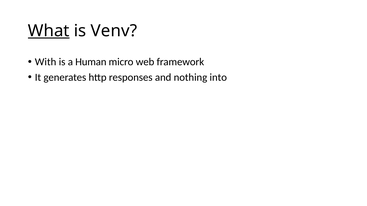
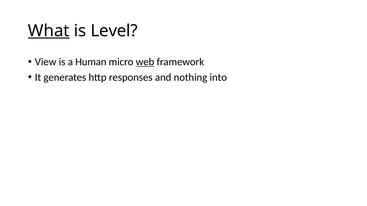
Venv: Venv -> Level
With: With -> View
web underline: none -> present
